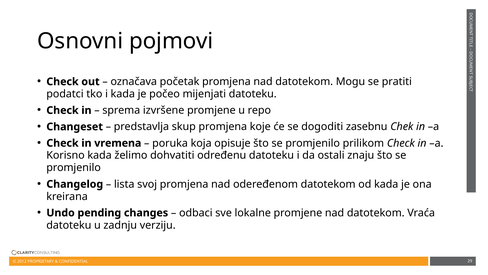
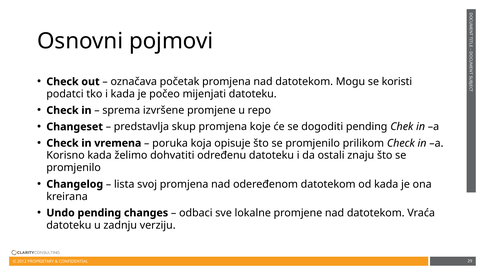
pratiti: pratiti -> koristi
dogoditi zasebnu: zasebnu -> pending
